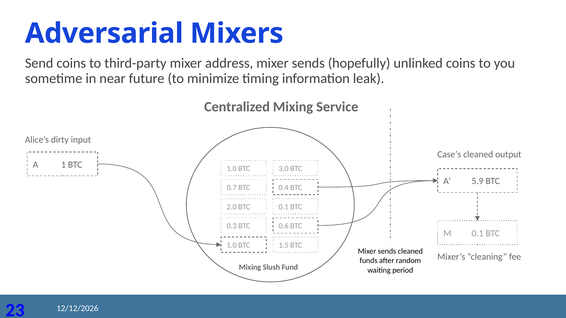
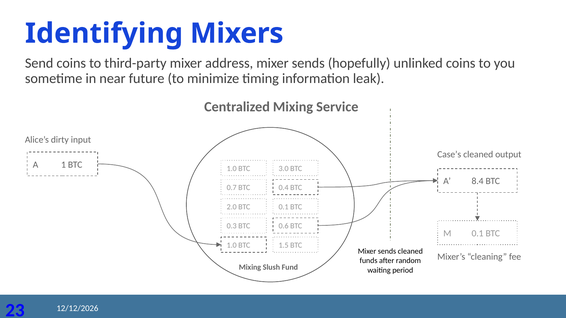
Adversarial: Adversarial -> Identifying
5.9: 5.9 -> 8.4
